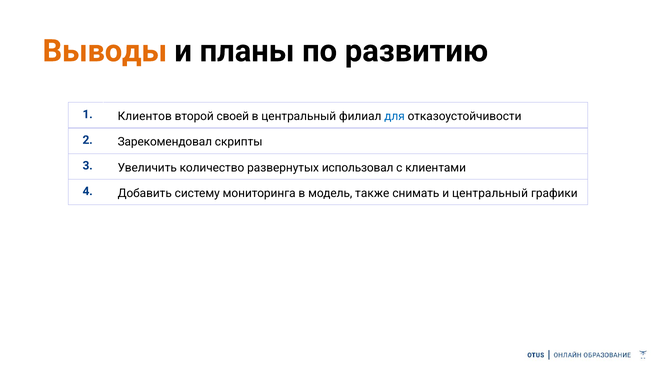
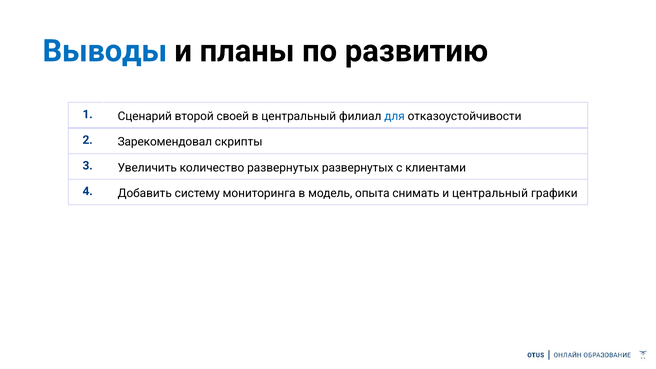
Выводы colour: orange -> blue
Клиентов: Клиентов -> Сценарий
развернутых использовал: использовал -> развернутых
также: также -> опыта
